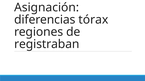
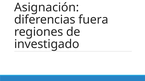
tórax: tórax -> fuera
registraban: registraban -> investigado
